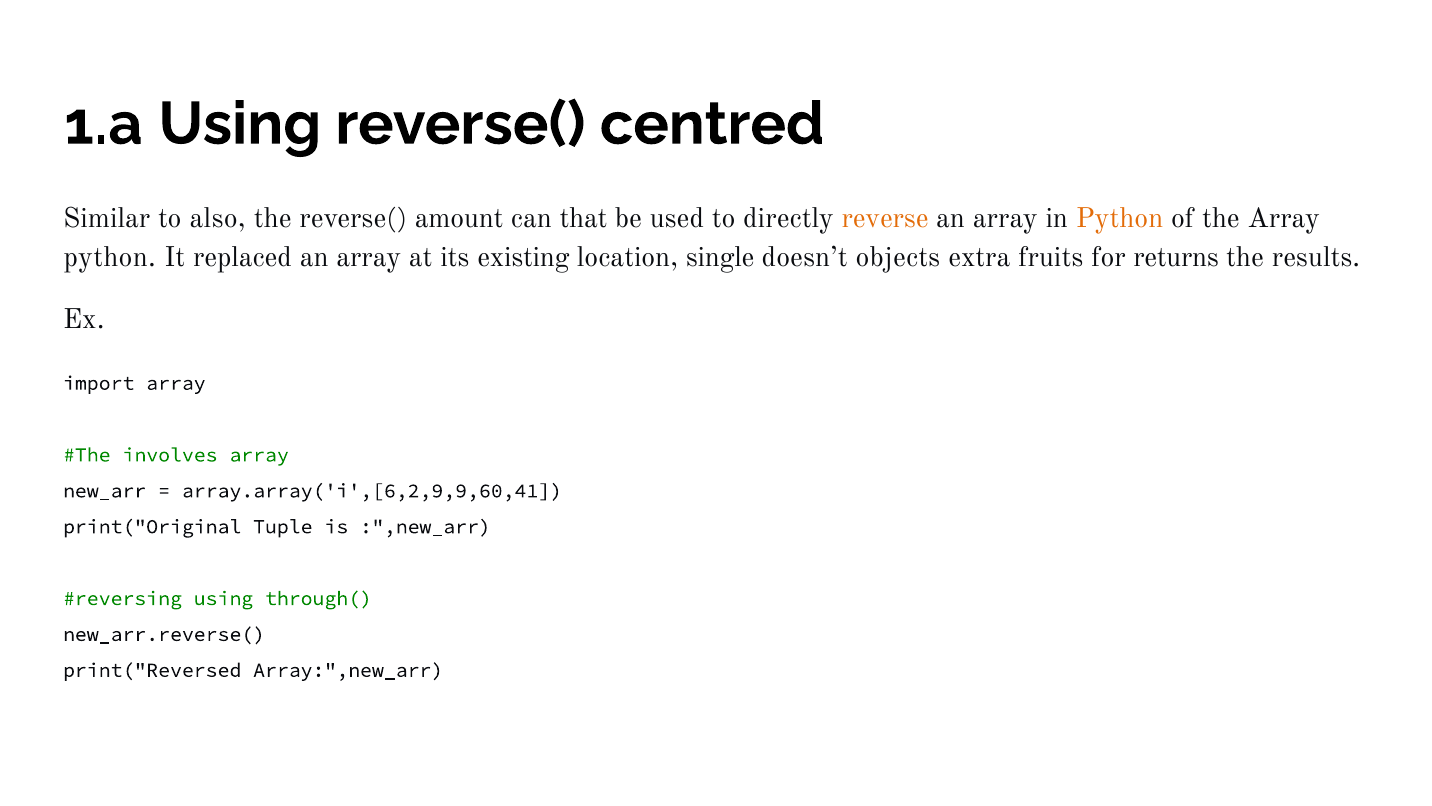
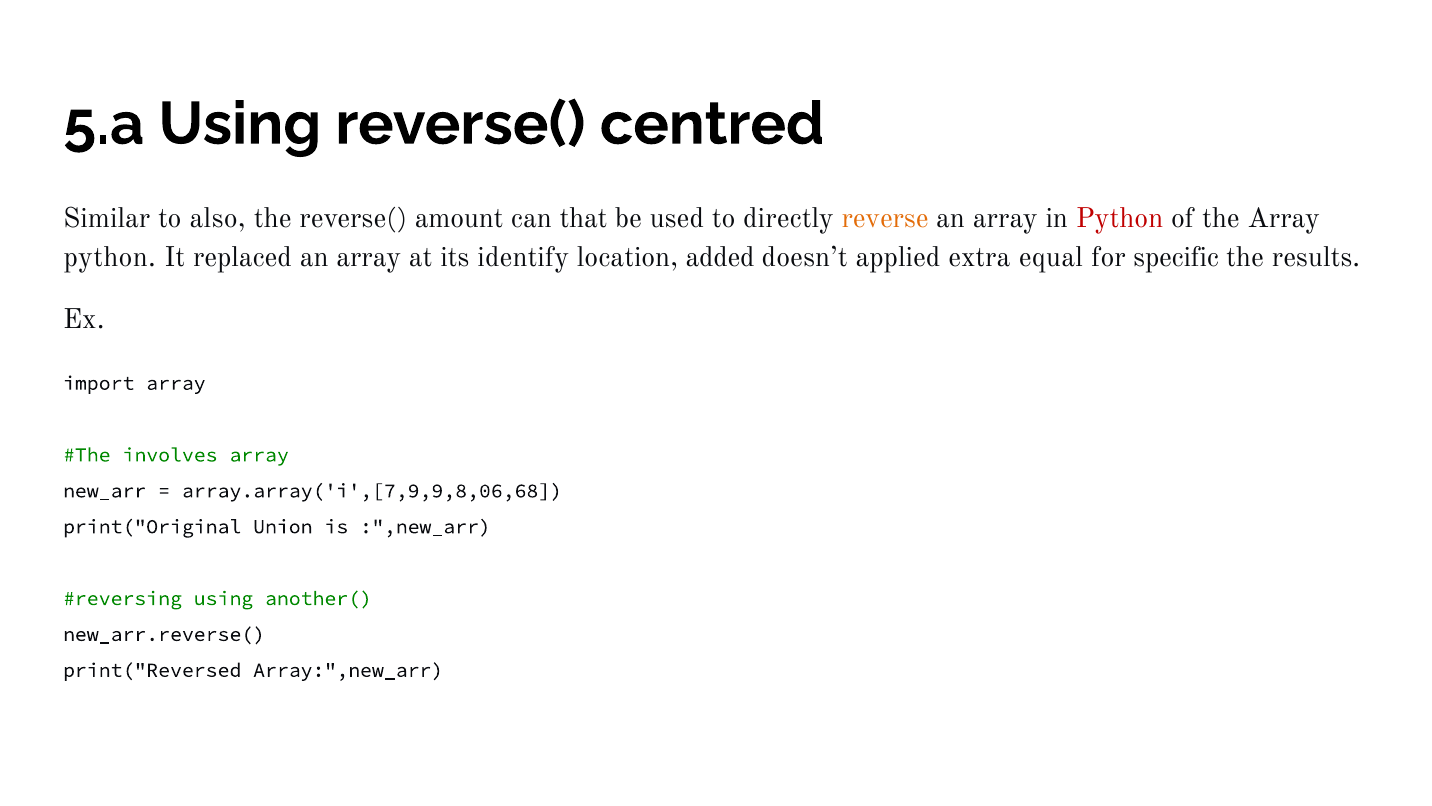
1.a: 1.a -> 5.a
Python at (1120, 218) colour: orange -> red
existing: existing -> identify
single: single -> added
objects: objects -> applied
fruits: fruits -> equal
returns: returns -> specific
array.array('i',[6,2,9,9,60,41: array.array('i',[6,2,9,9,60,41 -> array.array('i',[7,9,9,8,06,68
Tuple: Tuple -> Union
through(: through( -> another(
